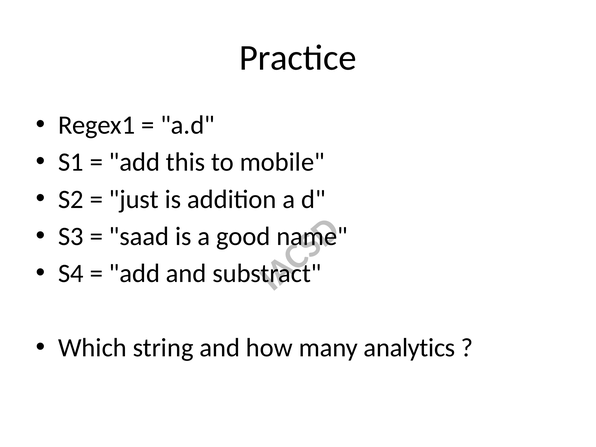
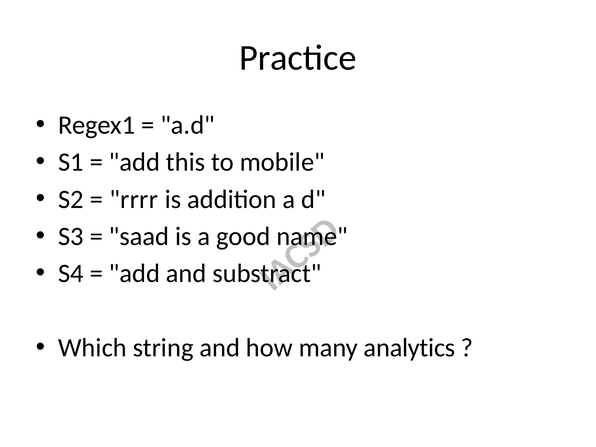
just: just -> rrrr
